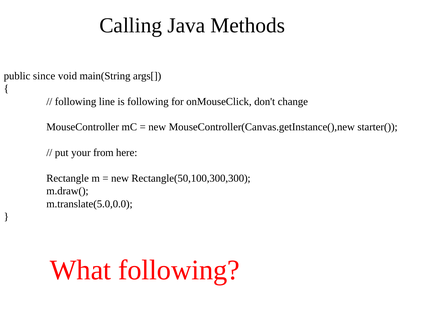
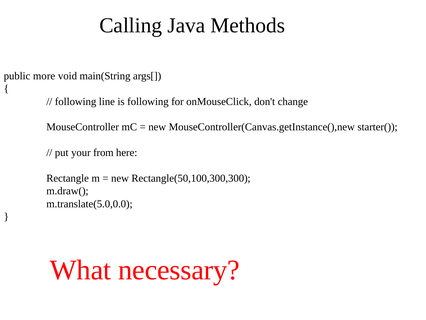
since: since -> more
What following: following -> necessary
